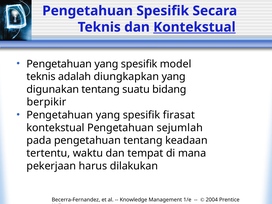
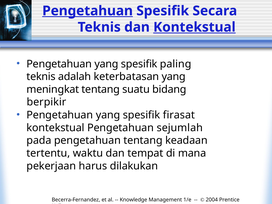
Pengetahuan at (88, 11) underline: none -> present
model: model -> paling
diungkapkan: diungkapkan -> keterbatasan
digunakan: digunakan -> meningkat
